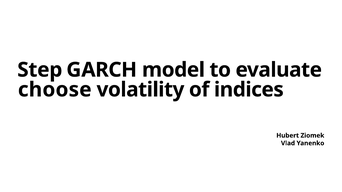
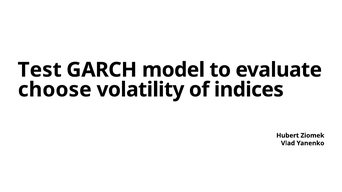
Step: Step -> Test
